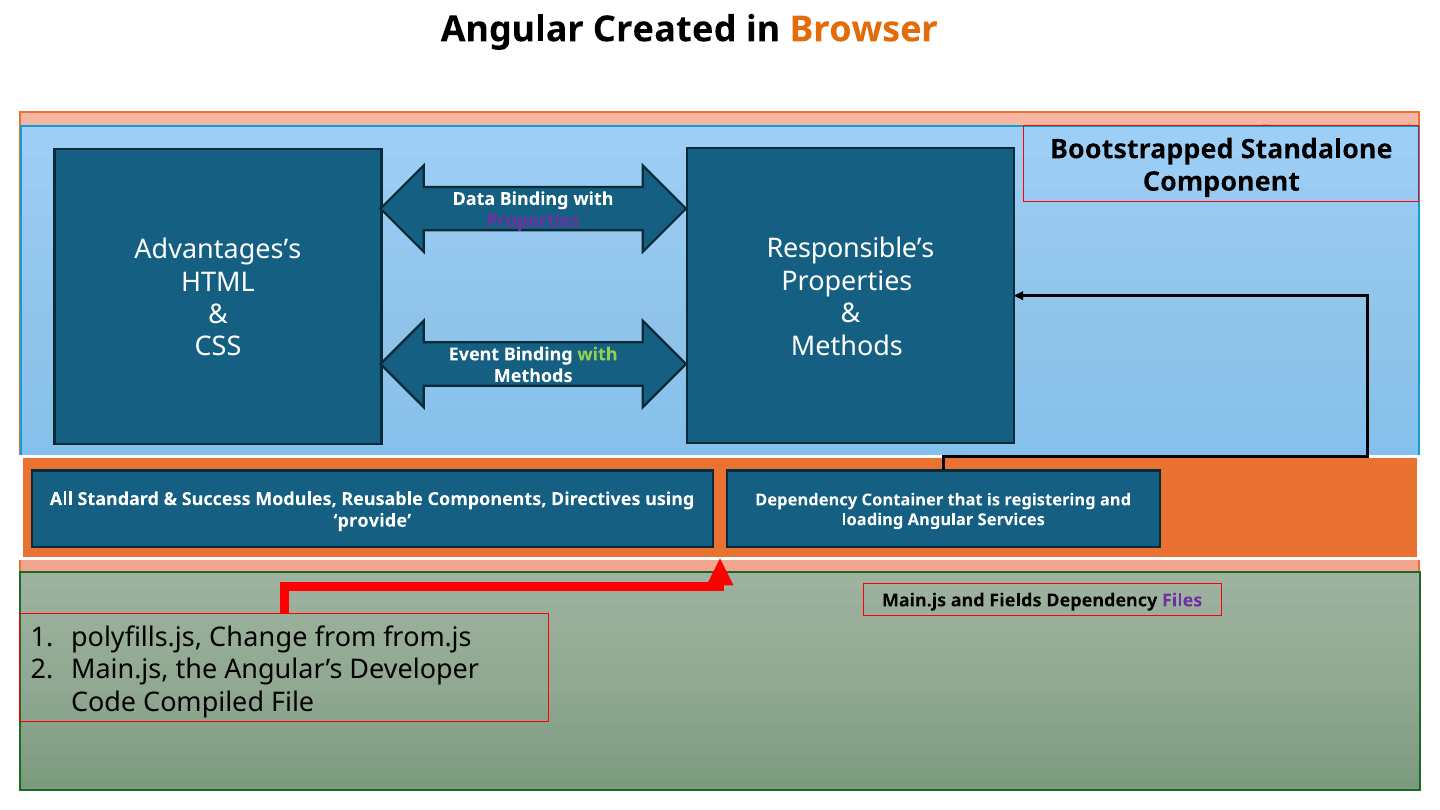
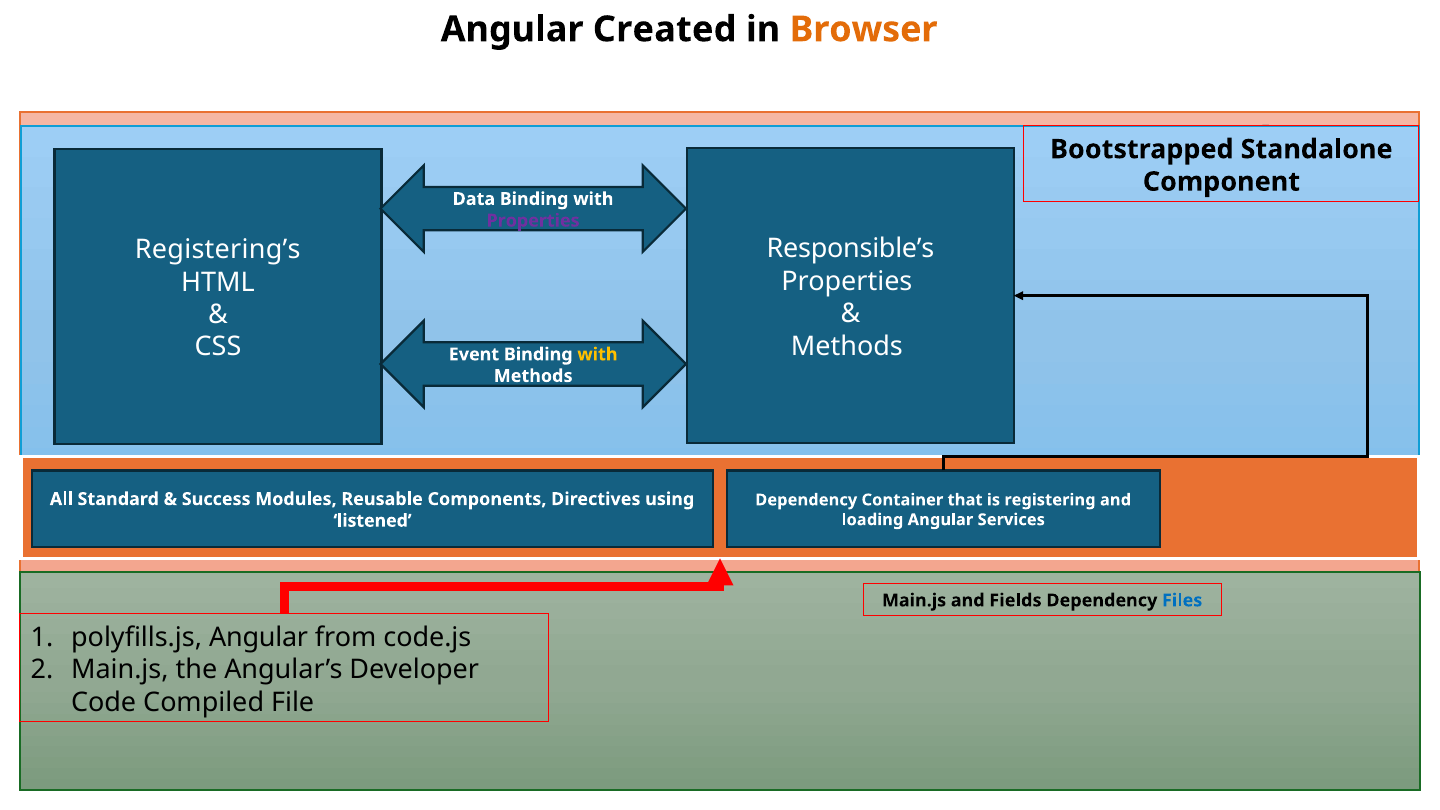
Advantages’s: Advantages’s -> Registering’s
with at (597, 354) colour: light green -> yellow
provide: provide -> listened
Files colour: purple -> blue
polyfills.js Change: Change -> Angular
from.js: from.js -> code.js
